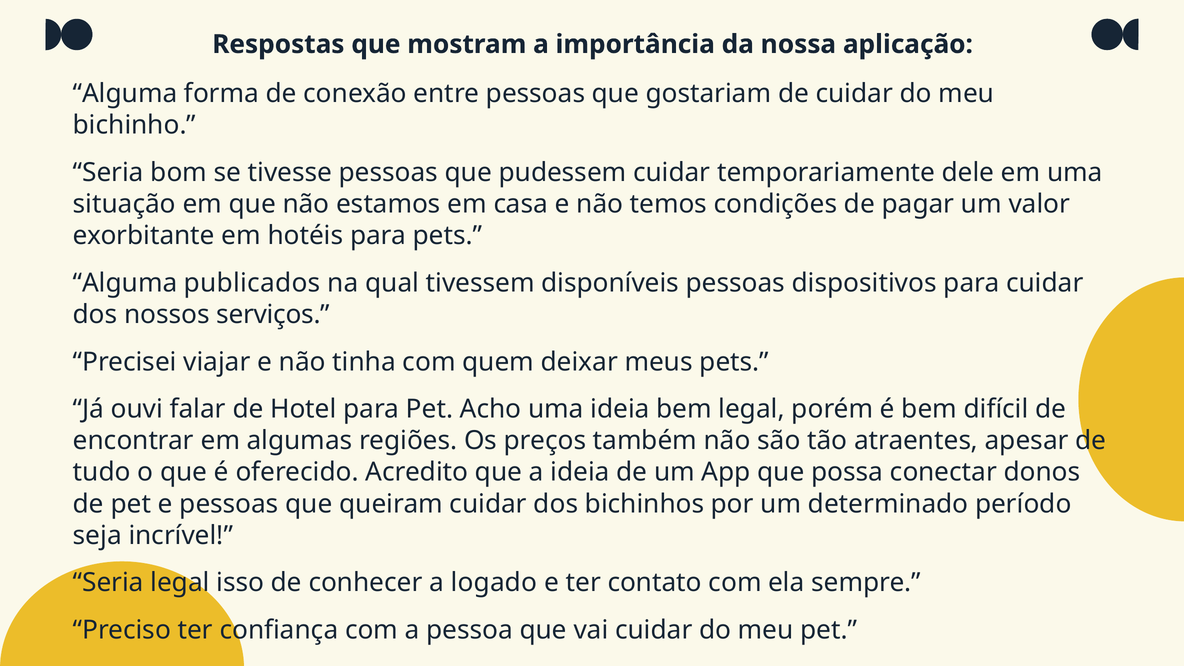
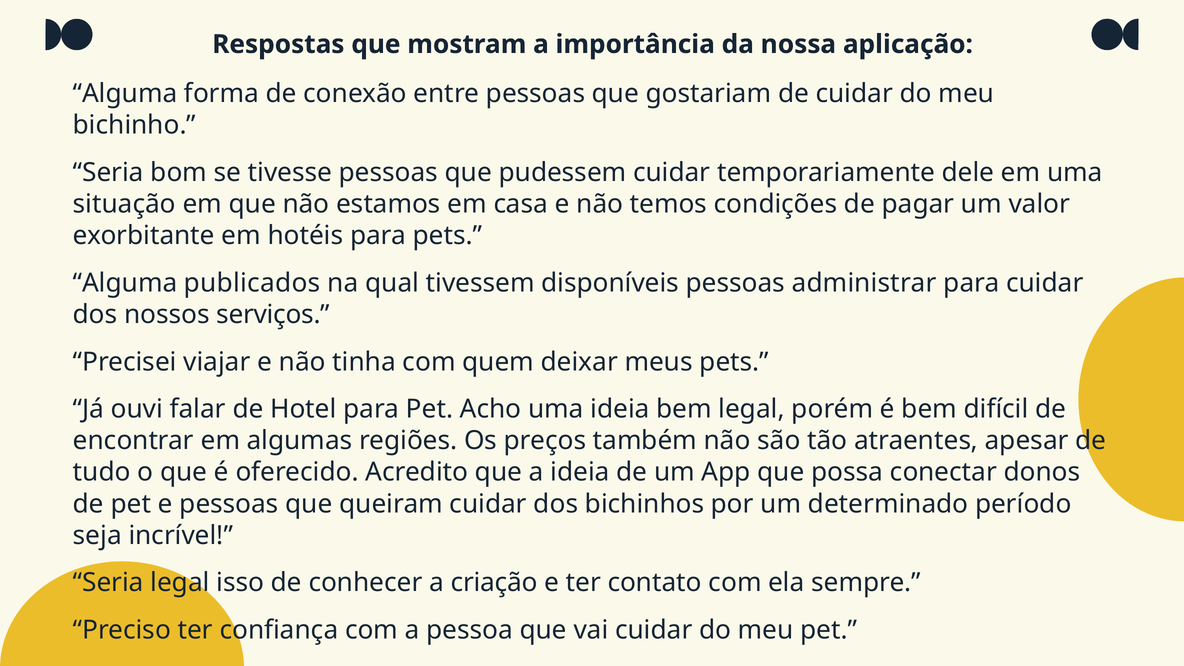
dispositivos: dispositivos -> administrar
logado: logado -> criação
